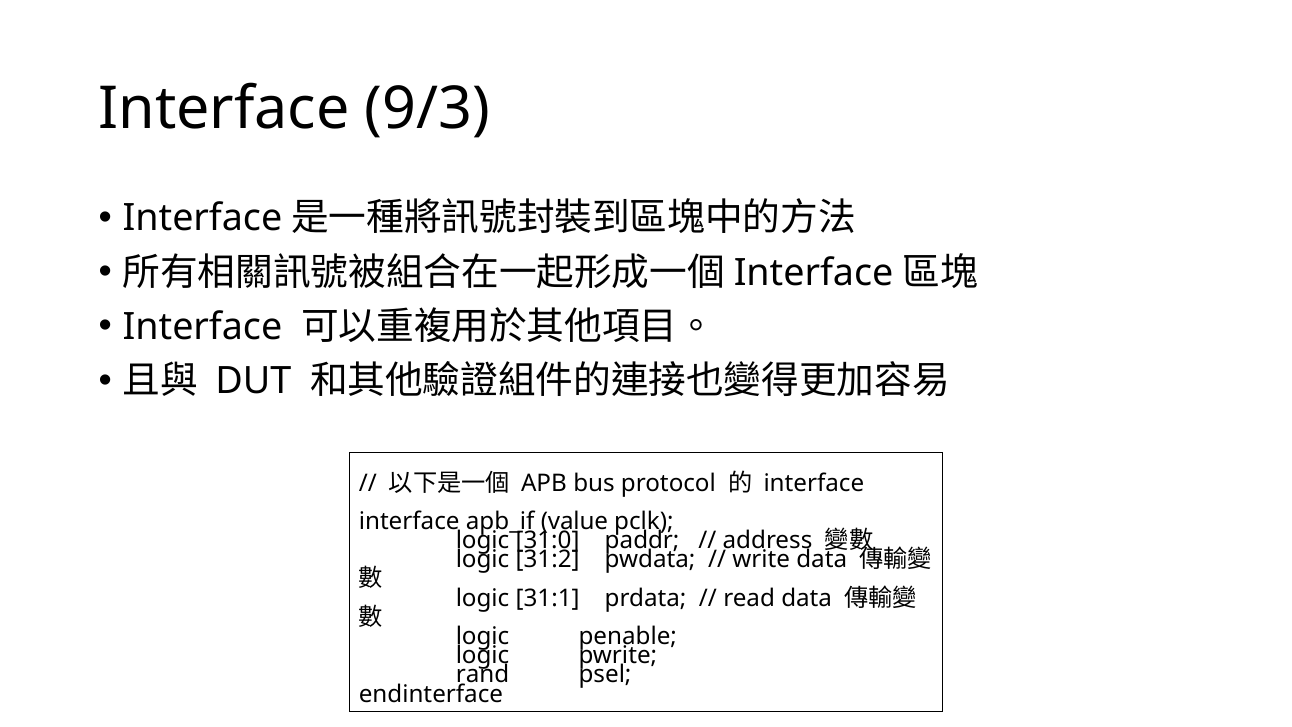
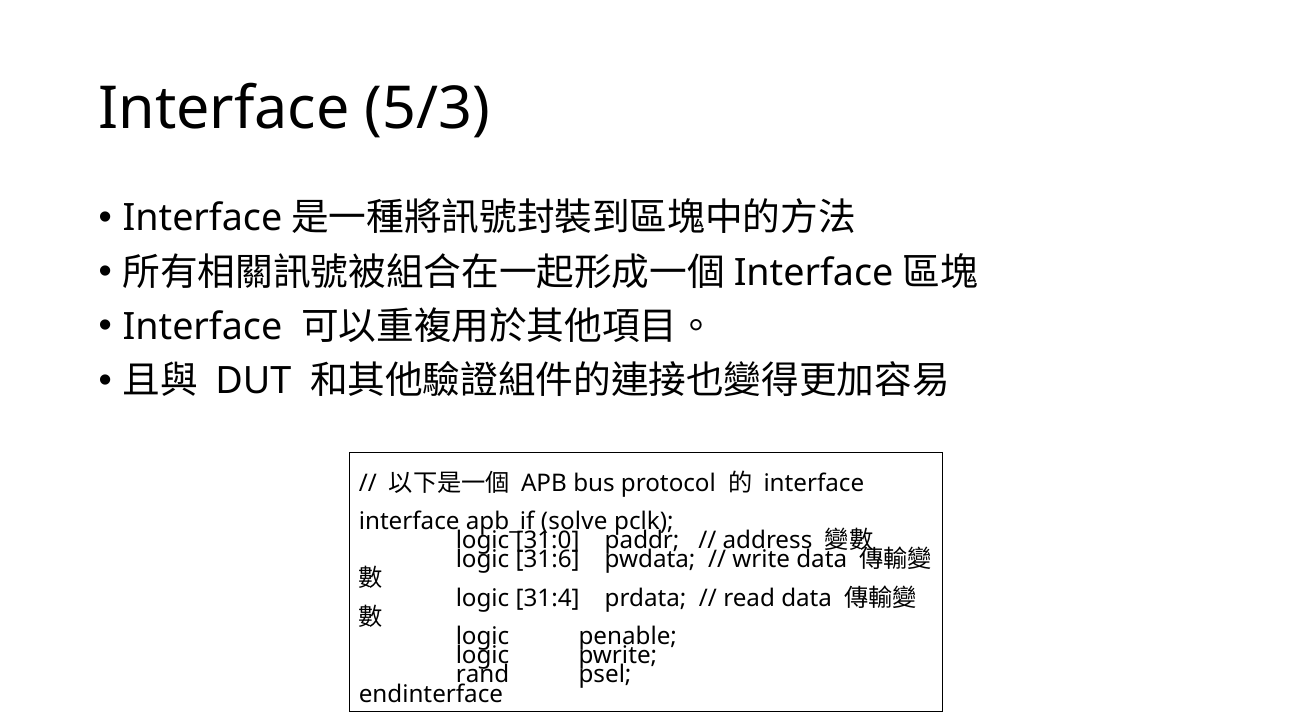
9/3: 9/3 -> 5/3
value: value -> solve
31:2: 31:2 -> 31:6
31:1: 31:1 -> 31:4
